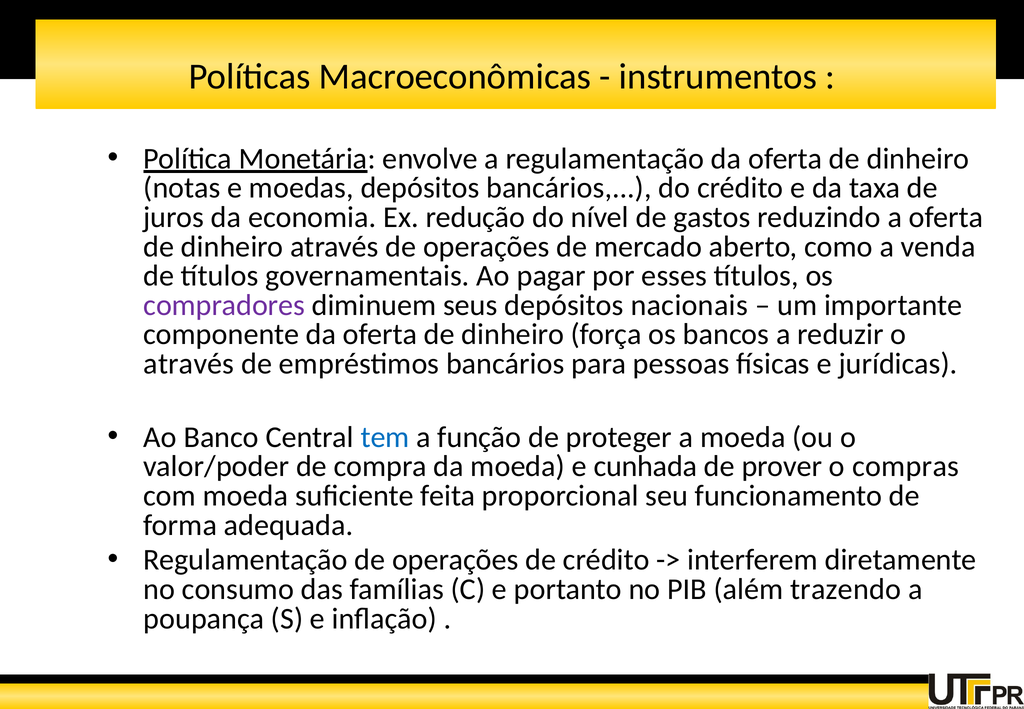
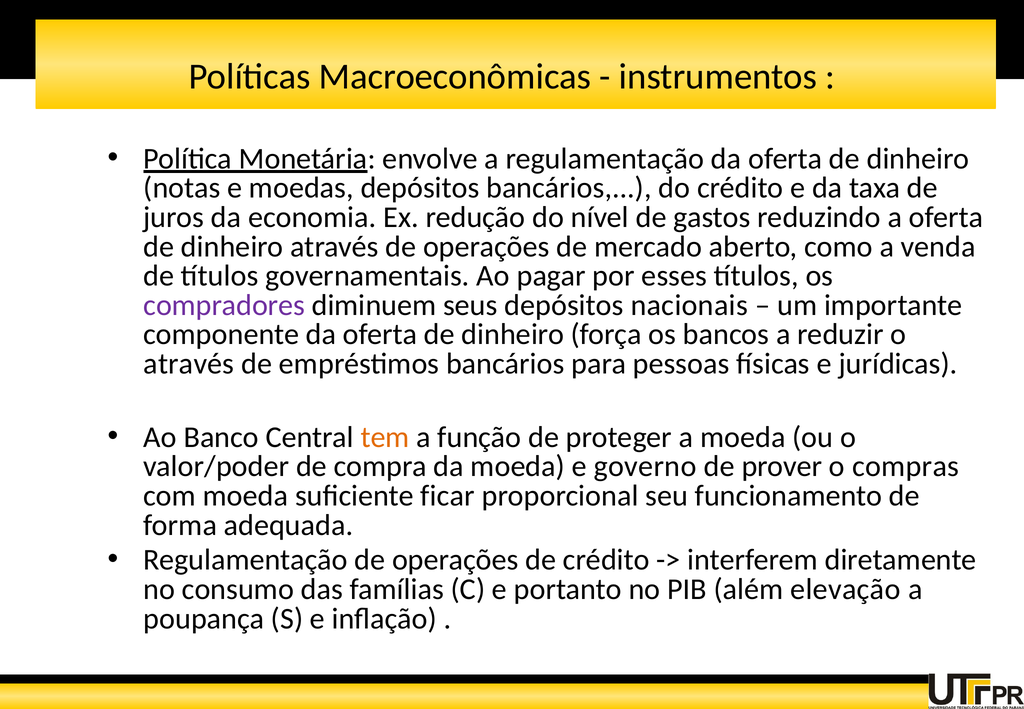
tem colour: blue -> orange
cunhada: cunhada -> governo
feita: feita -> ficar
trazendo: trazendo -> elevação
